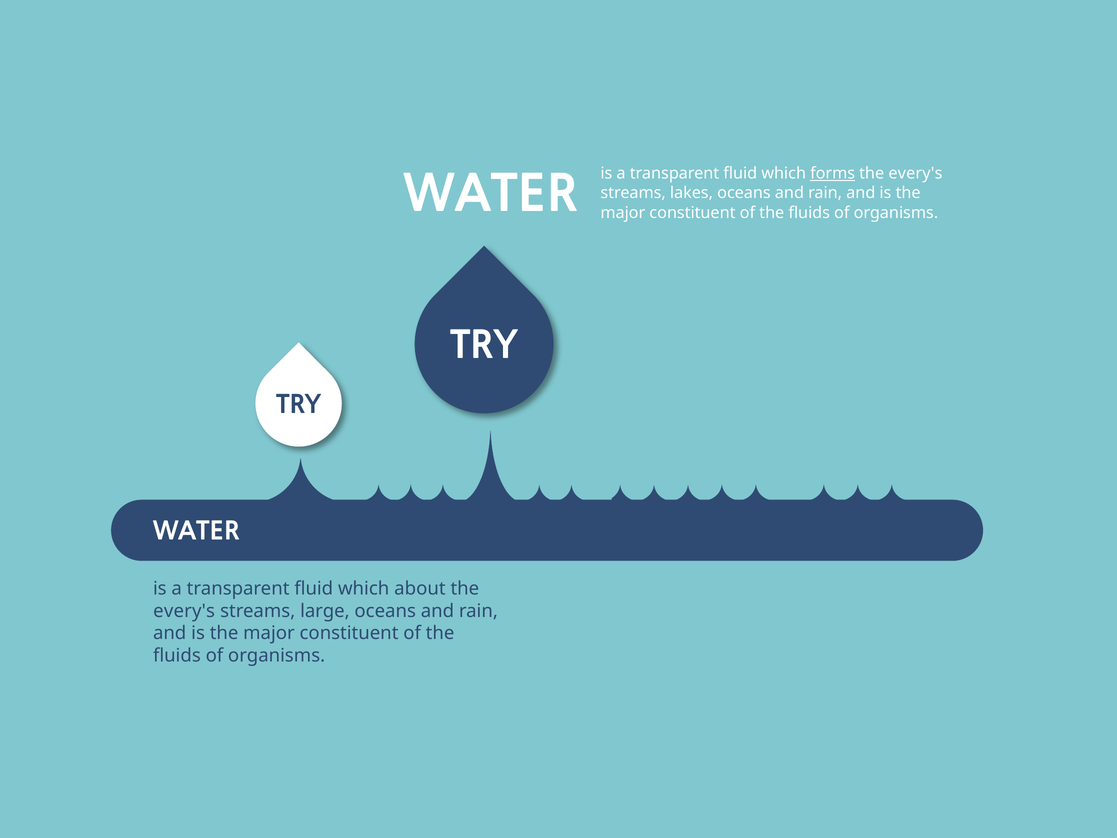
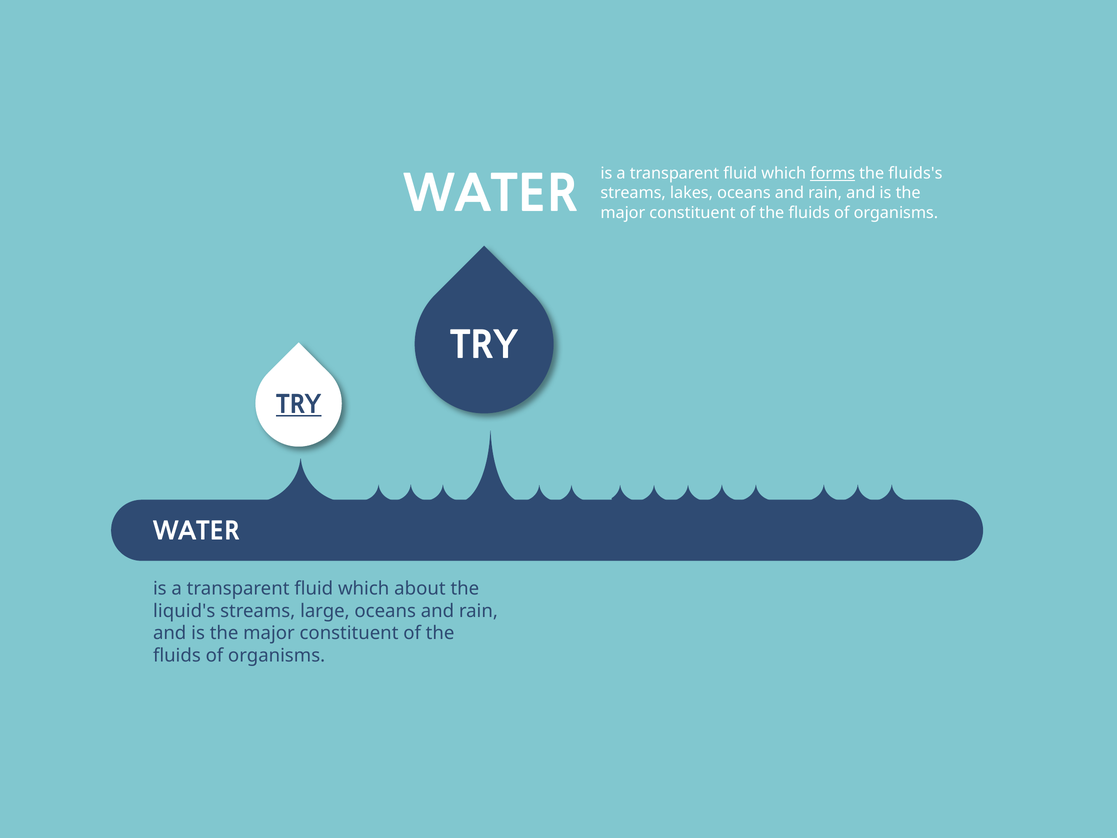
every's at (915, 174): every's -> fluids's
TRY at (299, 405) underline: none -> present
every's at (184, 611): every's -> liquid's
